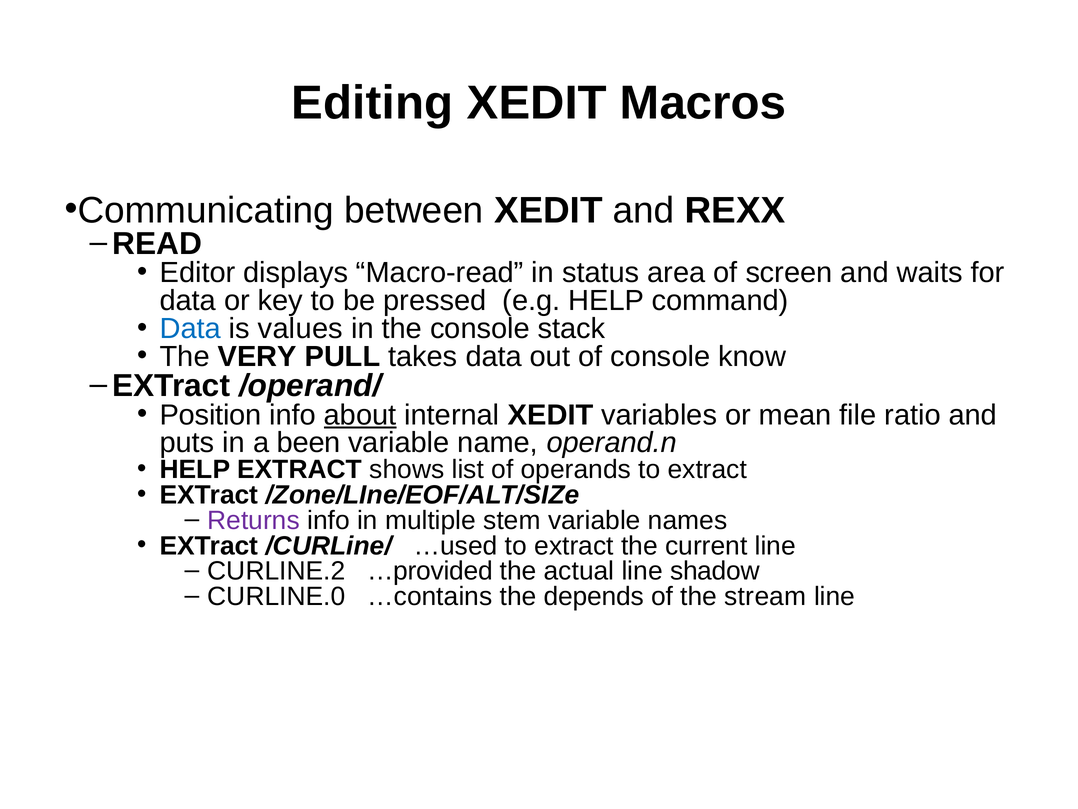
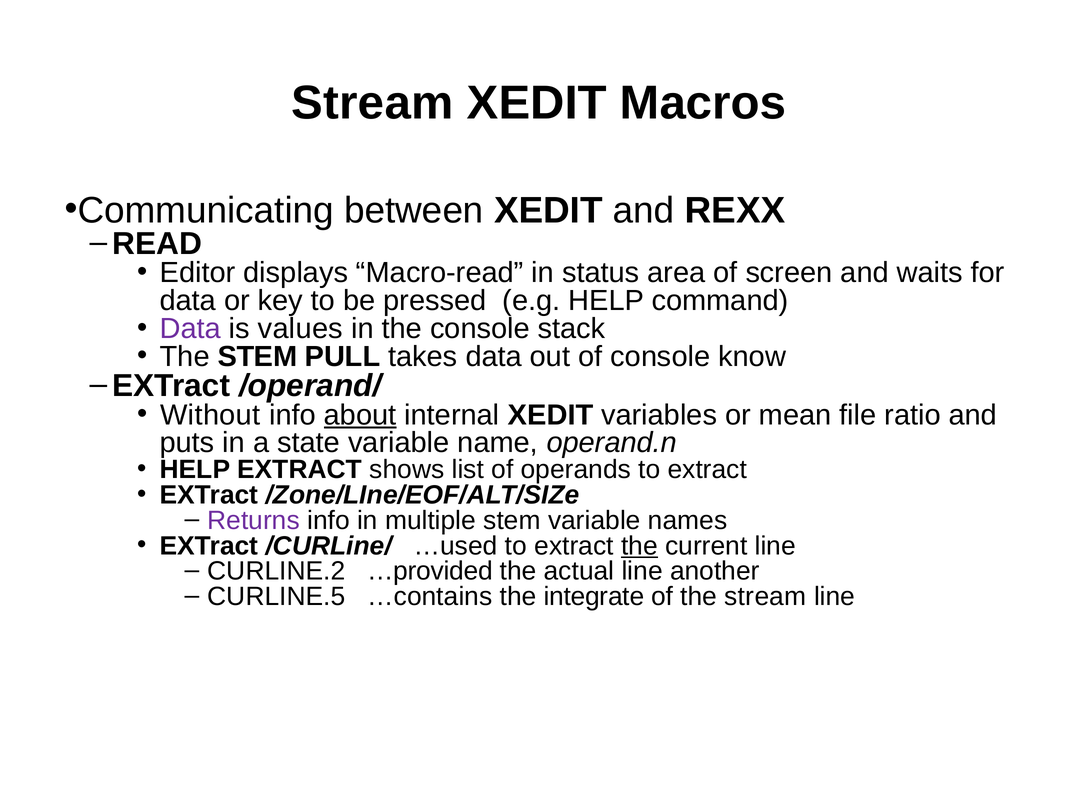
Editing at (372, 103): Editing -> Stream
Data at (190, 328) colour: blue -> purple
The VERY: VERY -> STEM
Position: Position -> Without
been: been -> state
the at (639, 545) underline: none -> present
shadow: shadow -> another
CURLINE.0: CURLINE.0 -> CURLINE.5
depends: depends -> integrate
